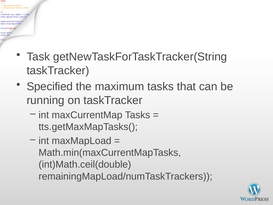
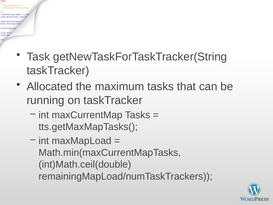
Specified: Specified -> Allocated
